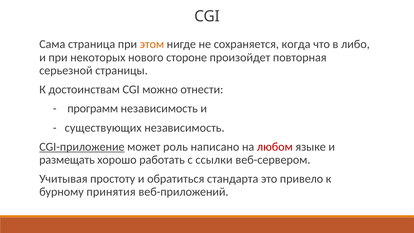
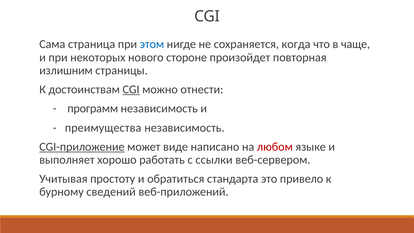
этом colour: orange -> blue
либо: либо -> чаще
серьезной: серьезной -> излишним
CGI at (131, 89) underline: none -> present
существующих: существующих -> преимущества
роль: роль -> виде
размещать: размещать -> выполняет
принятия: принятия -> сведений
